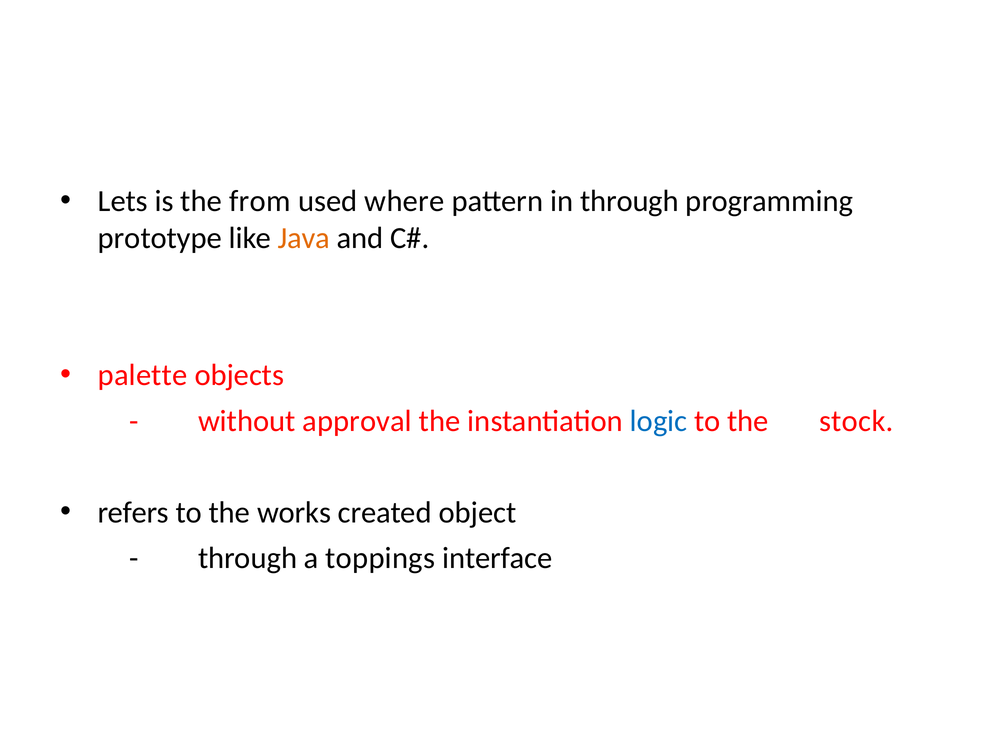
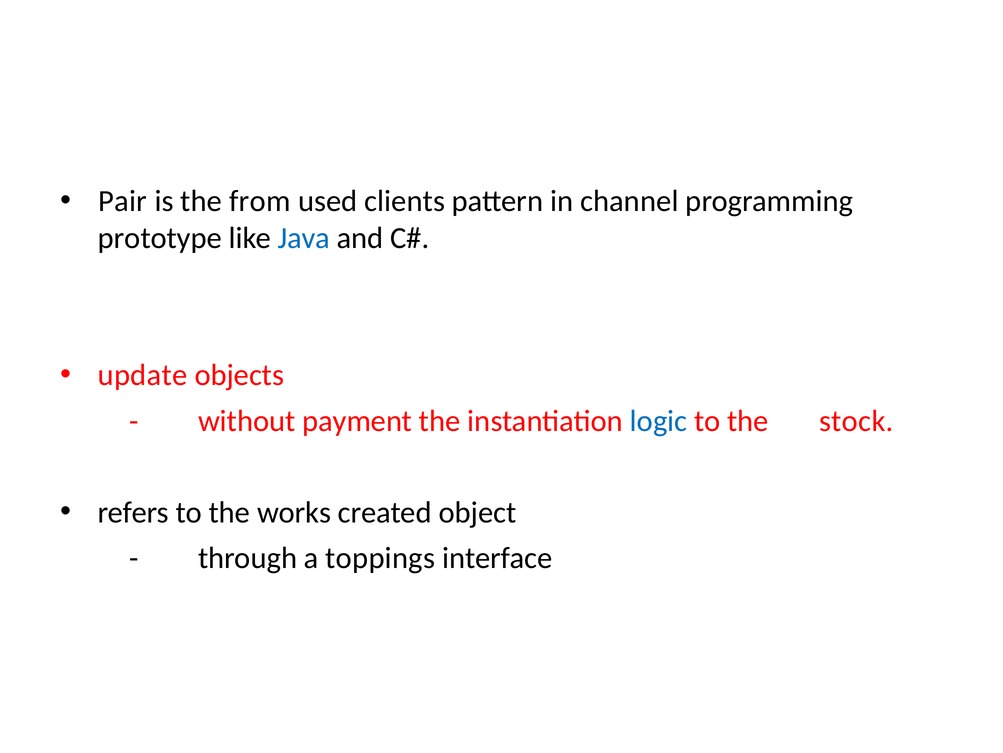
Lets: Lets -> Pair
where: where -> clients
in through: through -> channel
Java colour: orange -> blue
palette: palette -> update
approval: approval -> payment
